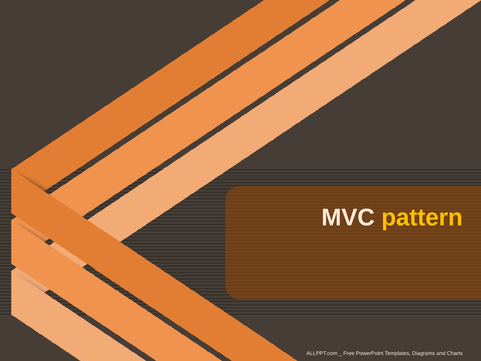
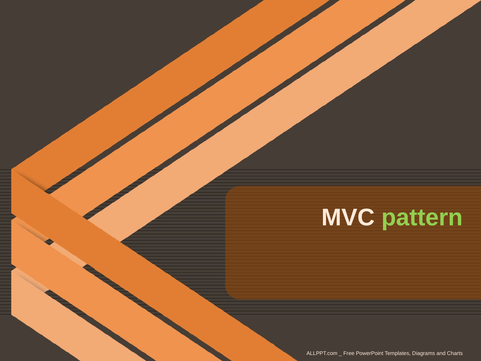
pattern colour: yellow -> light green
